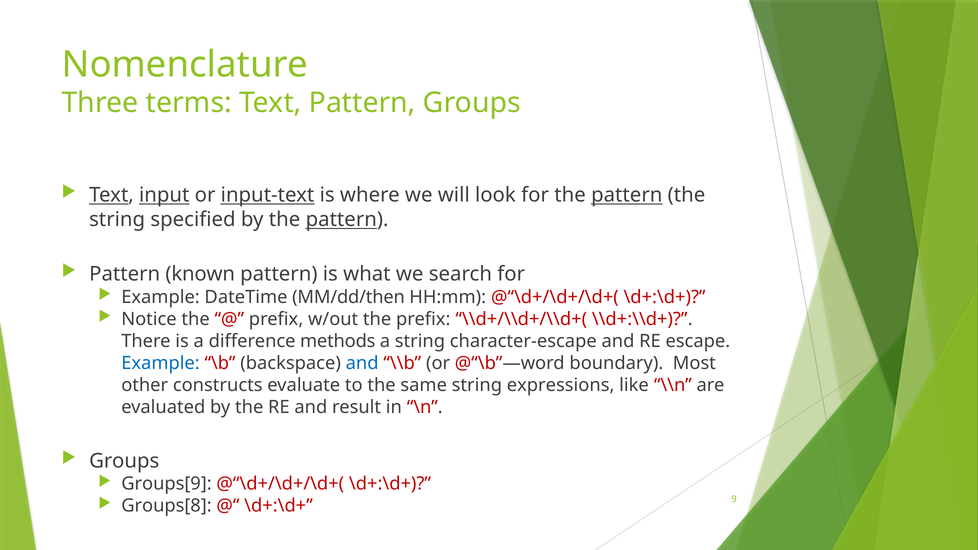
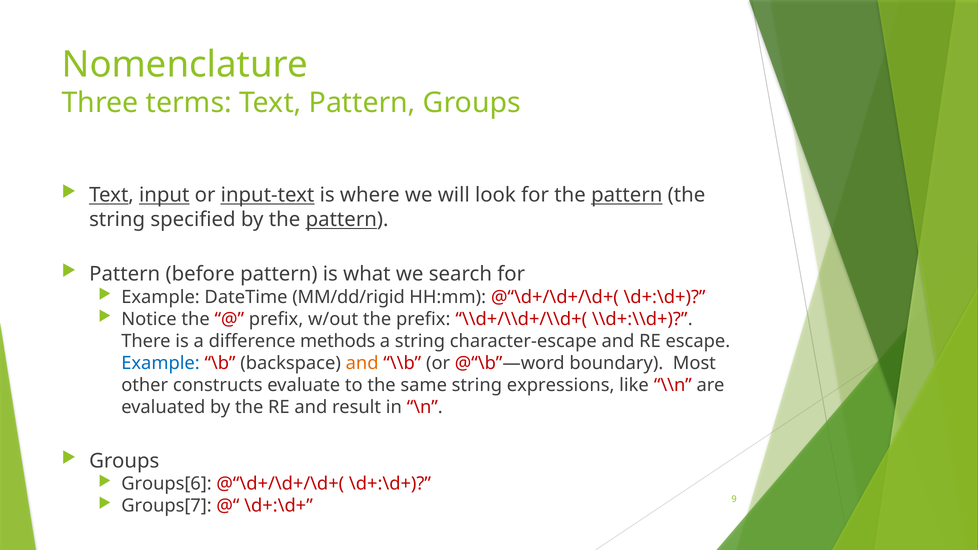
known: known -> before
MM/dd/then: MM/dd/then -> MM/dd/rigid
and at (362, 363) colour: blue -> orange
Groups[9: Groups[9 -> Groups[6
Groups[8: Groups[8 -> Groups[7
